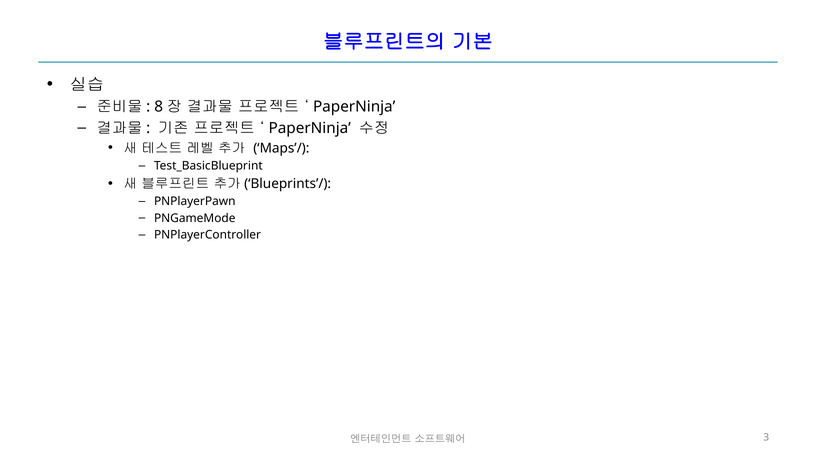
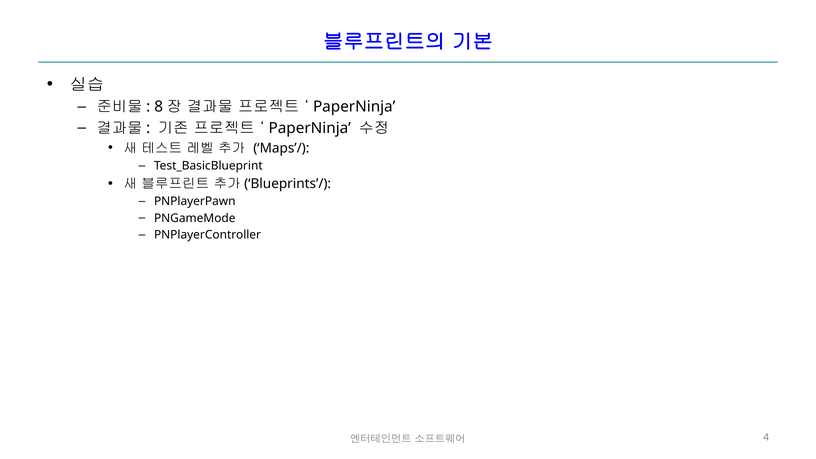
3: 3 -> 4
